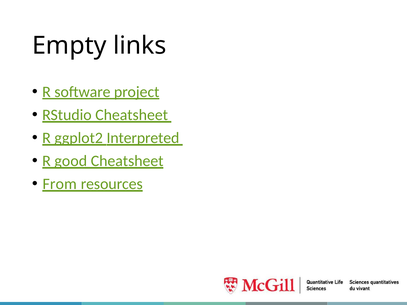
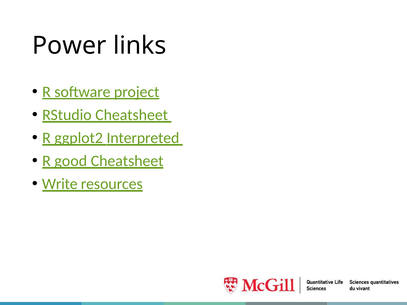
Empty: Empty -> Power
From: From -> Write
